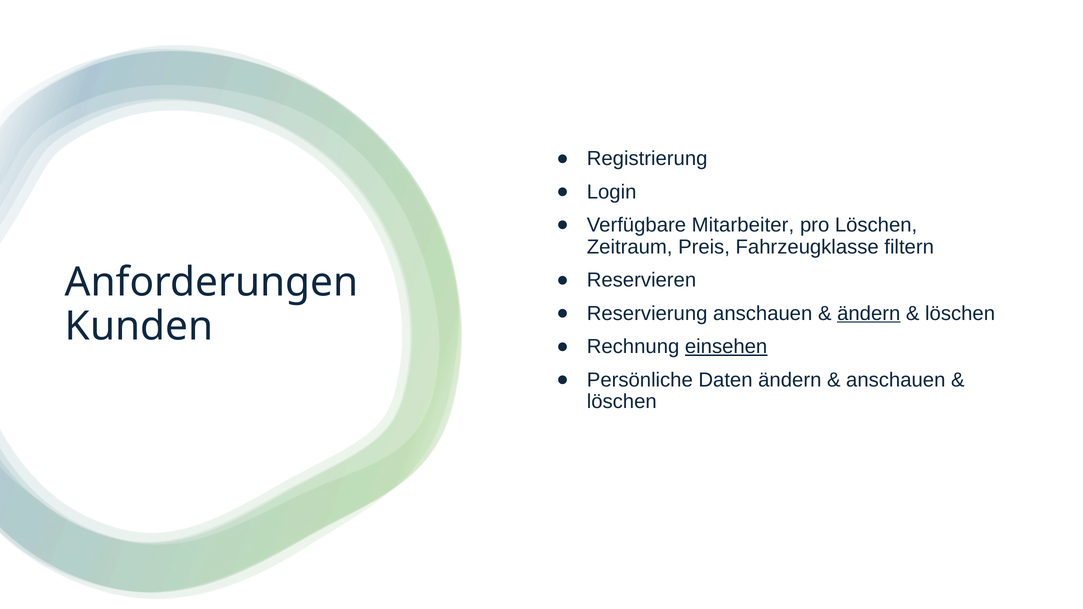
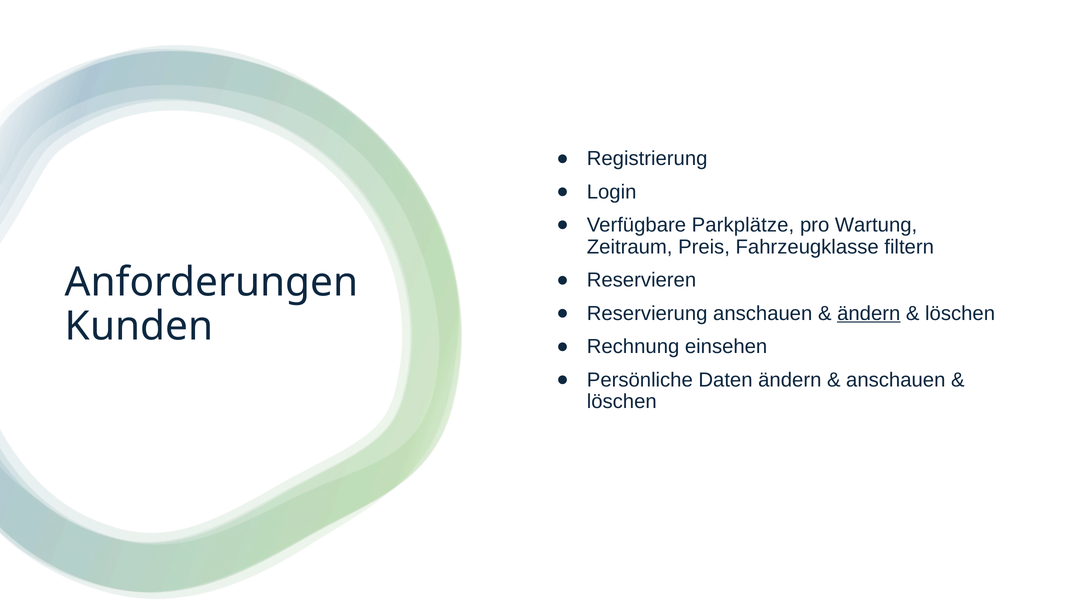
Mitarbeiter: Mitarbeiter -> Parkplätze
pro Löschen: Löschen -> Wartung
einsehen underline: present -> none
